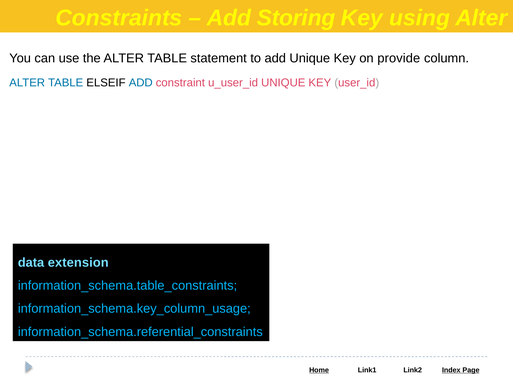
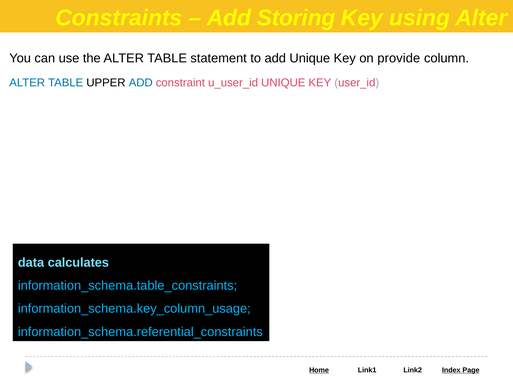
ELSEIF: ELSEIF -> UPPER
extension: extension -> calculates
